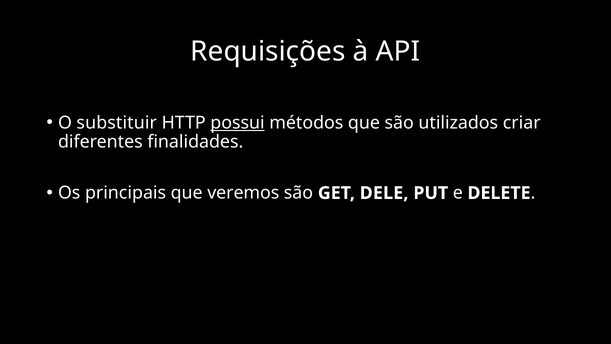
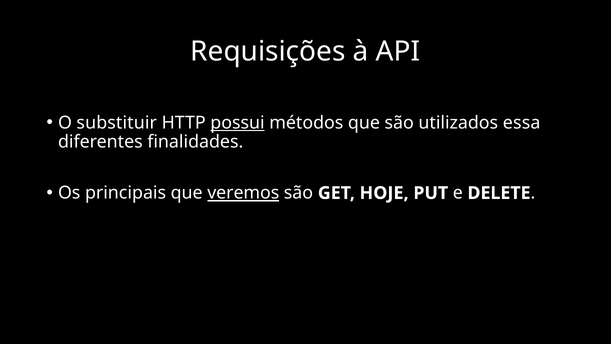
criar: criar -> essa
veremos underline: none -> present
DELE: DELE -> HOJE
